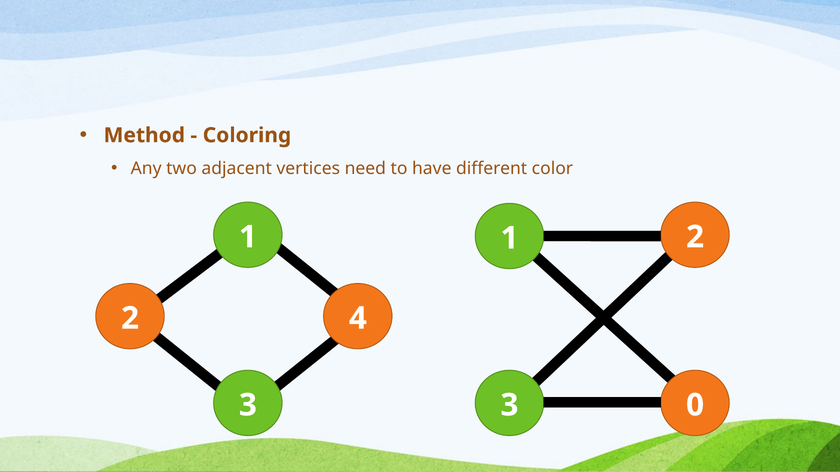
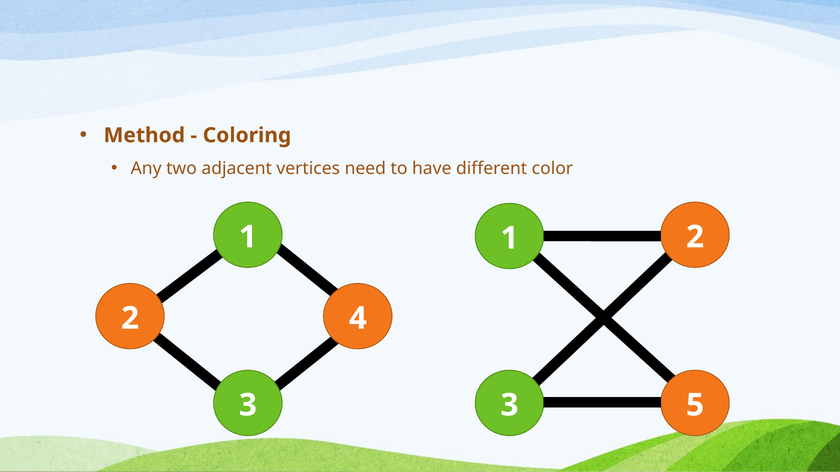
0: 0 -> 5
